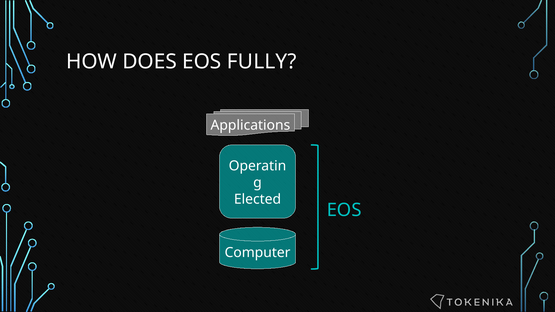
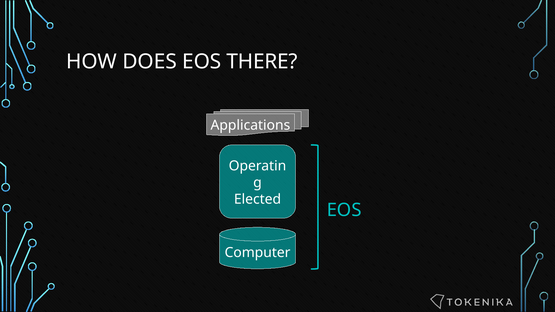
FULLY: FULLY -> THERE
